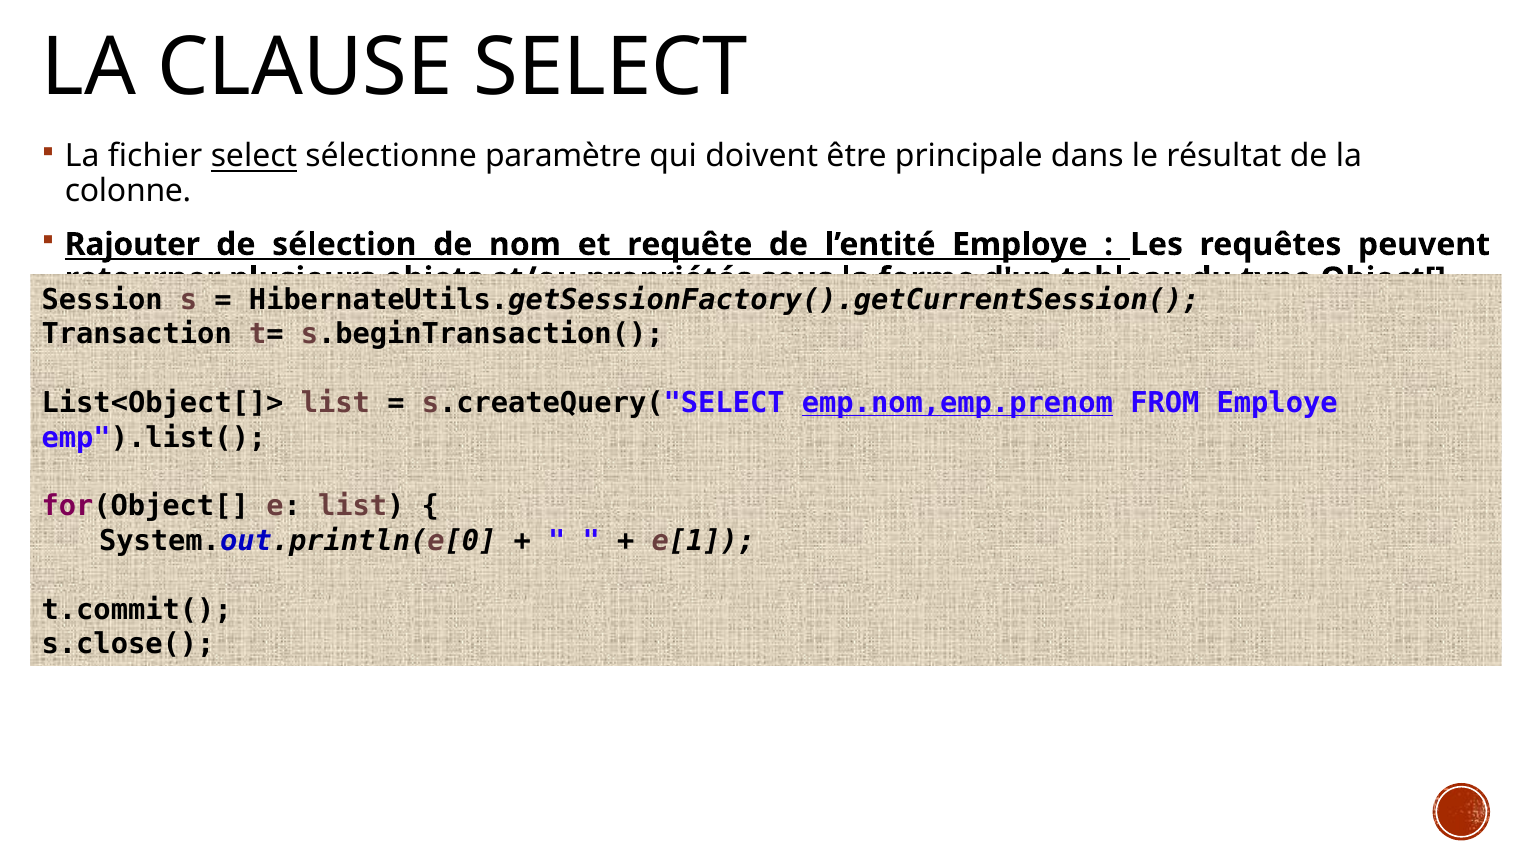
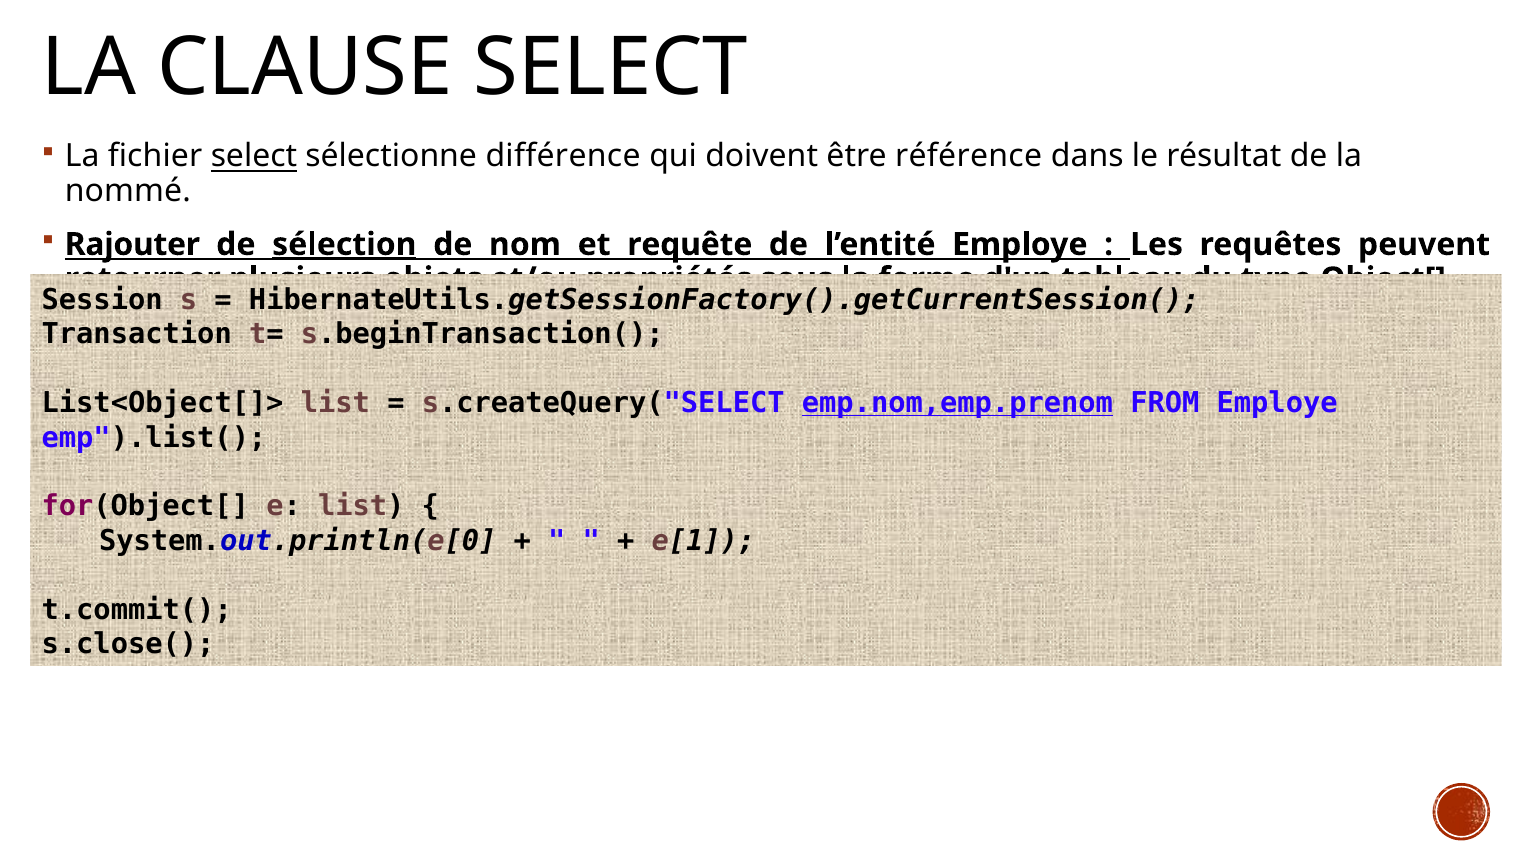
paramètre: paramètre -> différence
principale: principale -> référence
colonne: colonne -> nommé
sélection underline: none -> present
